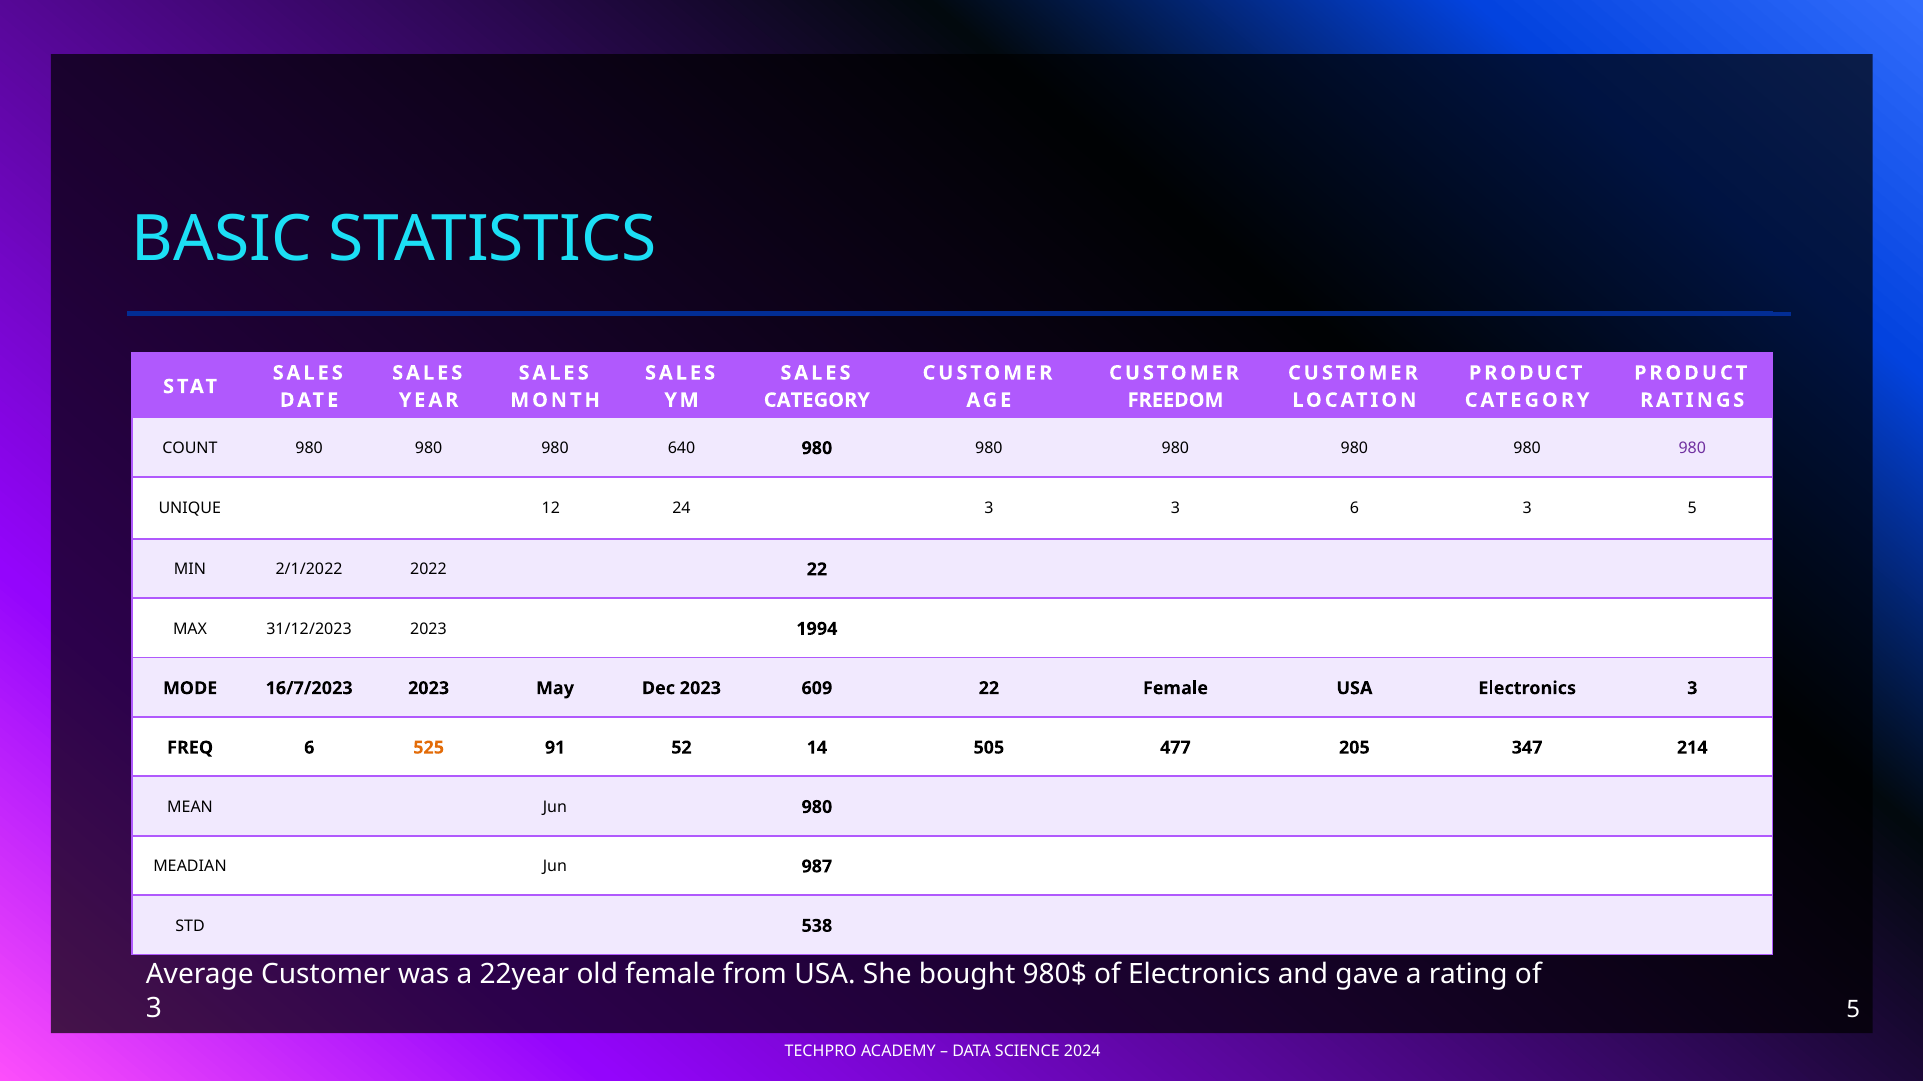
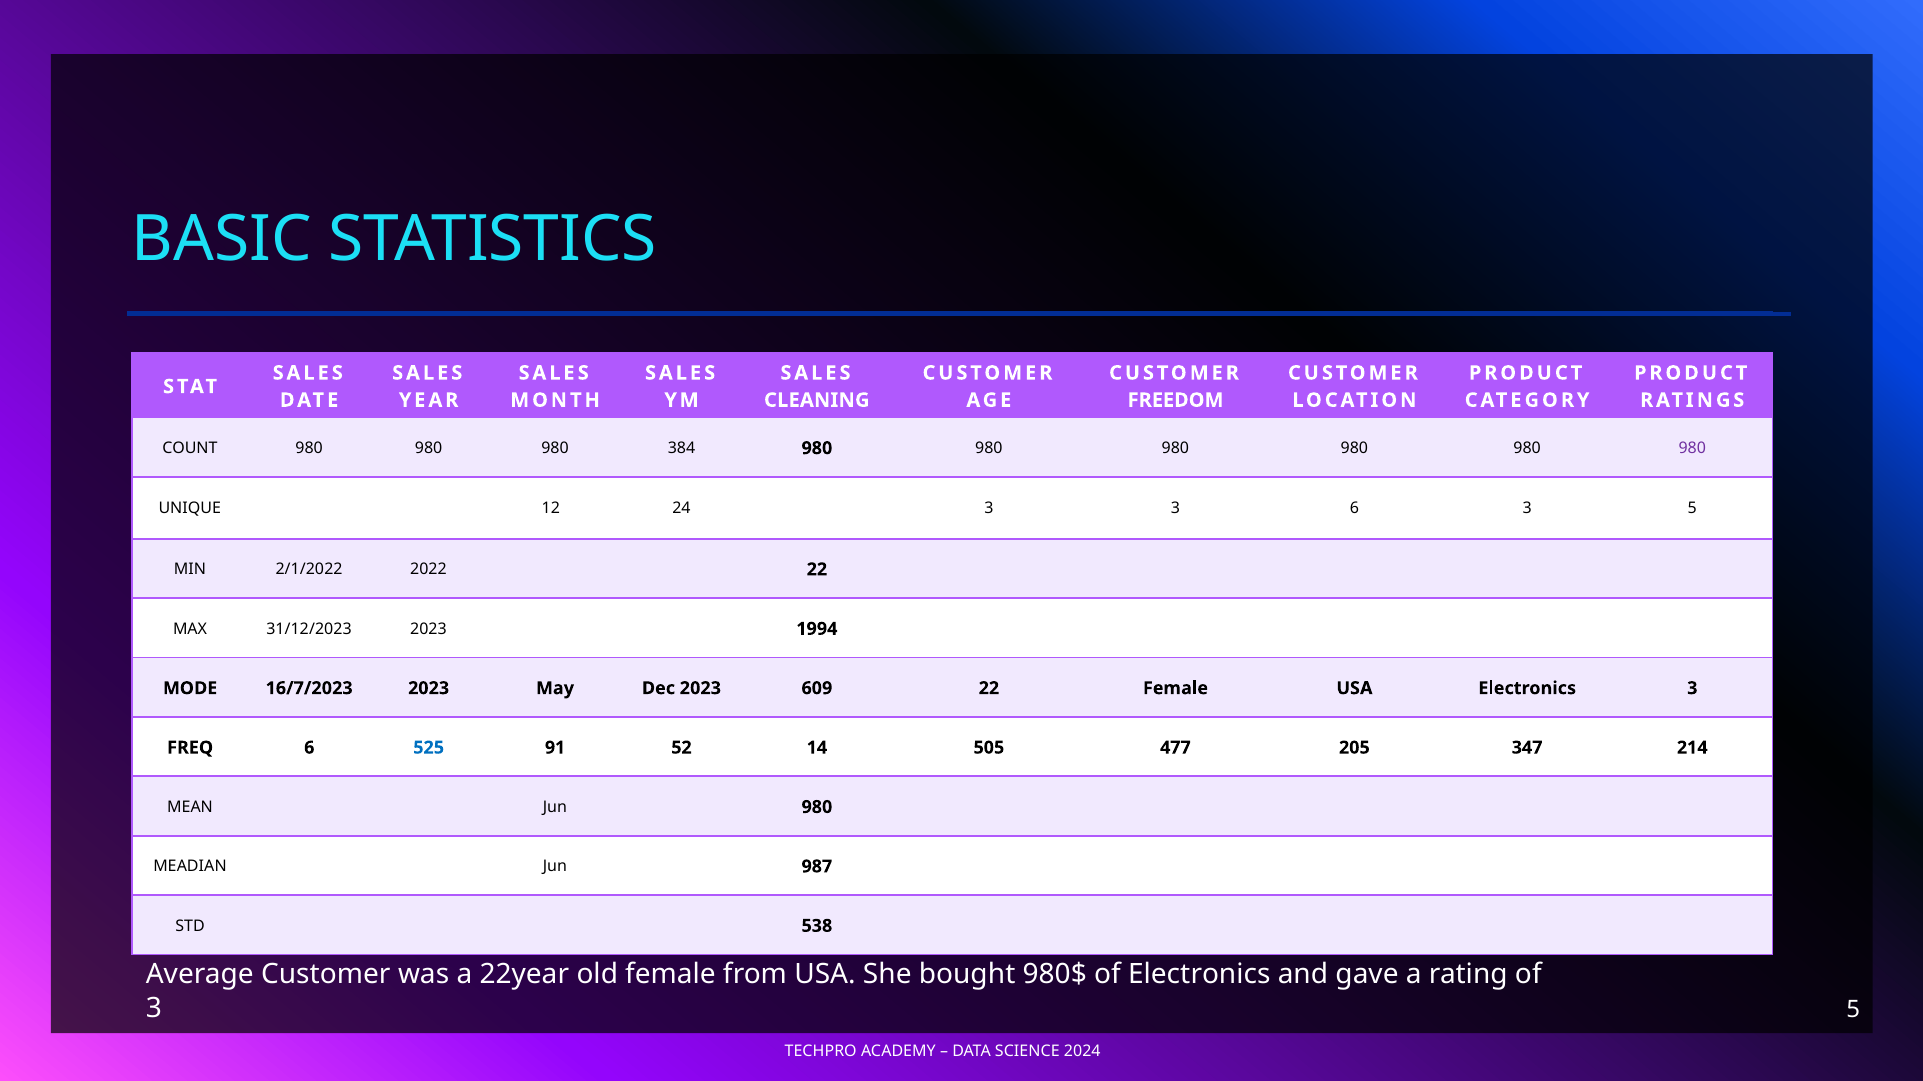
CATEGORY at (817, 400): CATEGORY -> CLEANING
640: 640 -> 384
525 colour: orange -> blue
